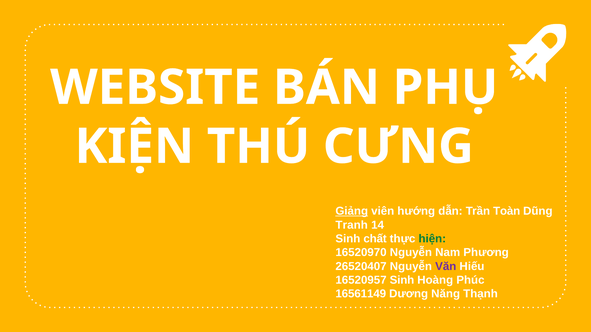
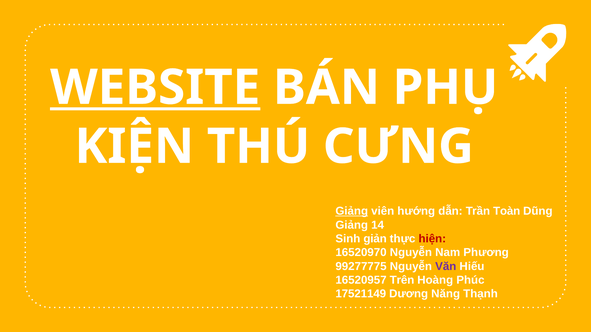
WEBSITE underline: none -> present
Tranh at (352, 225): Tranh -> Giảng
chất: chất -> giản
hiện colour: green -> red
26520407: 26520407 -> 99277775
16520957 Sinh: Sinh -> Trên
16561149: 16561149 -> 17521149
